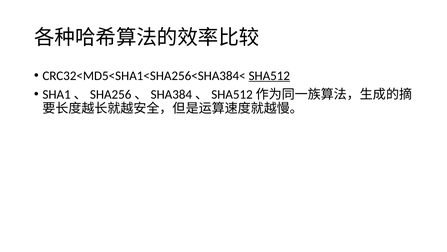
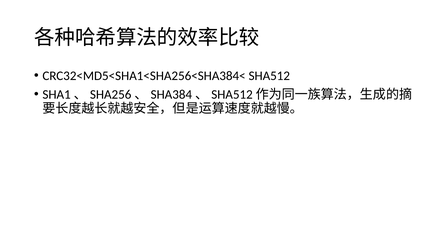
SHA512 underline: present -> none
